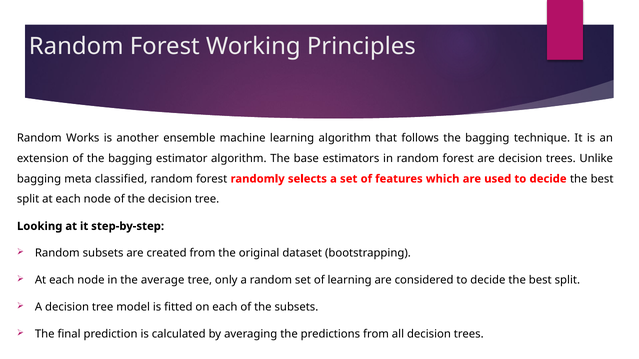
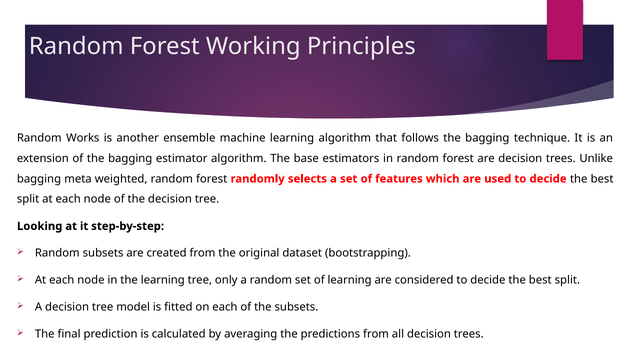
classified: classified -> weighted
the average: average -> learning
